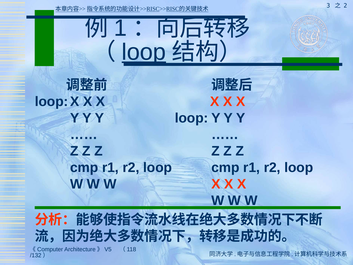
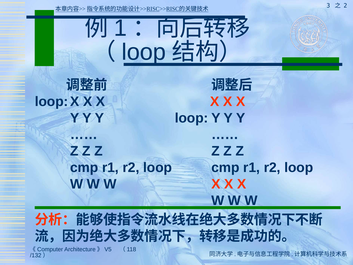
loop at (144, 52) underline: present -> none
